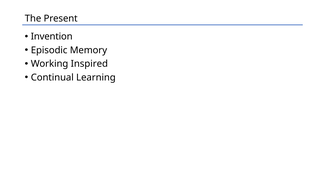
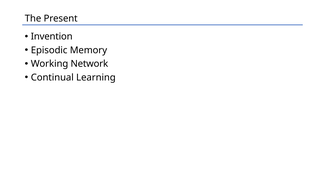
Inspired: Inspired -> Network
